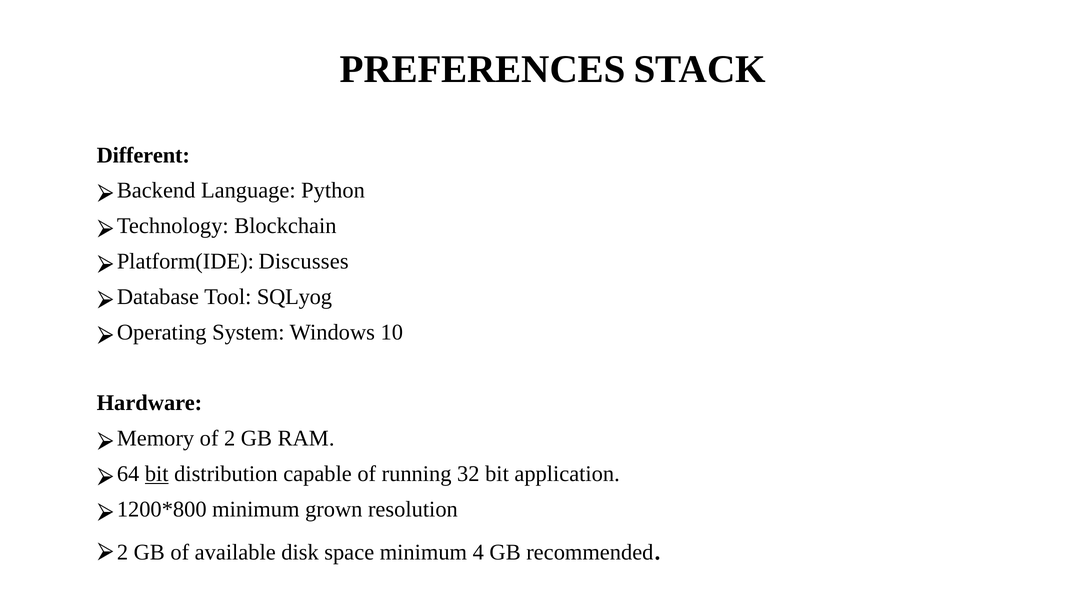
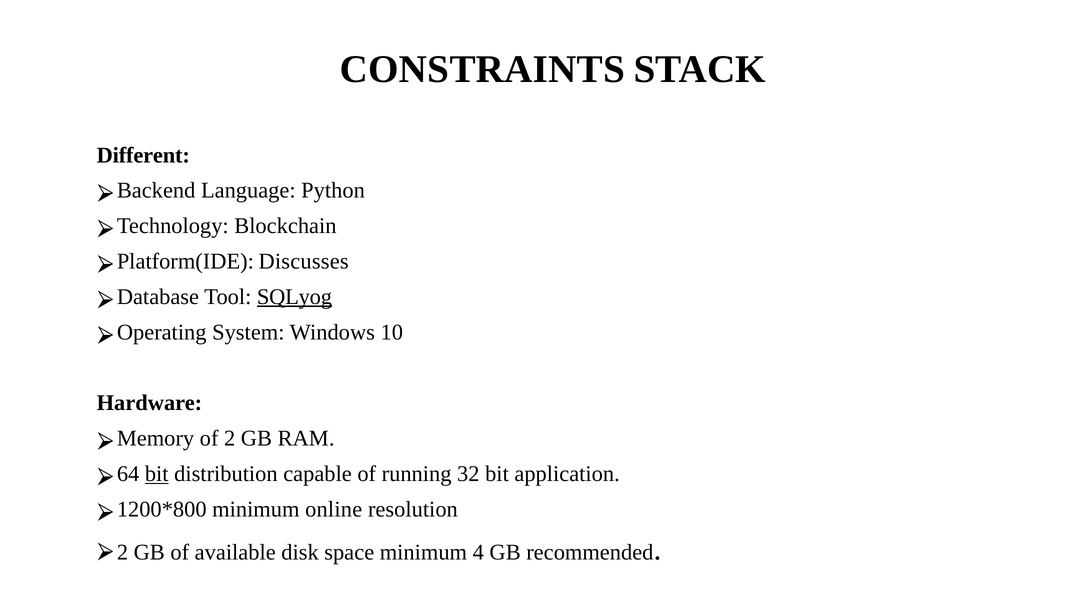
PREFERENCES: PREFERENCES -> CONSTRAINTS
SQLyog underline: none -> present
grown: grown -> online
